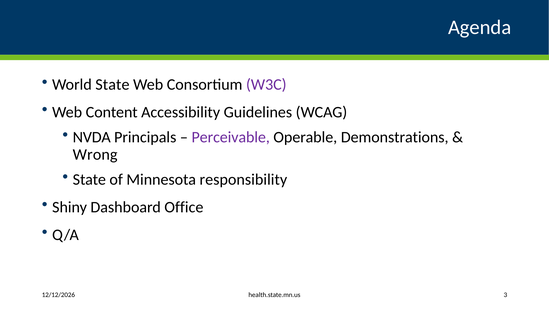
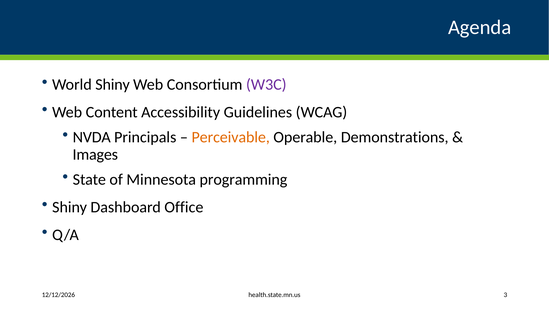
World State: State -> Shiny
Perceivable colour: purple -> orange
Wrong: Wrong -> Images
responsibility: responsibility -> programming
